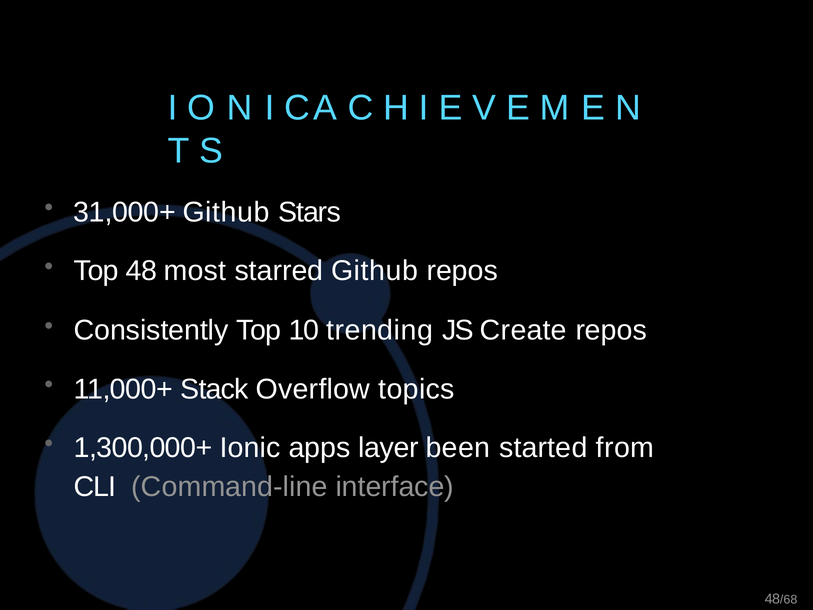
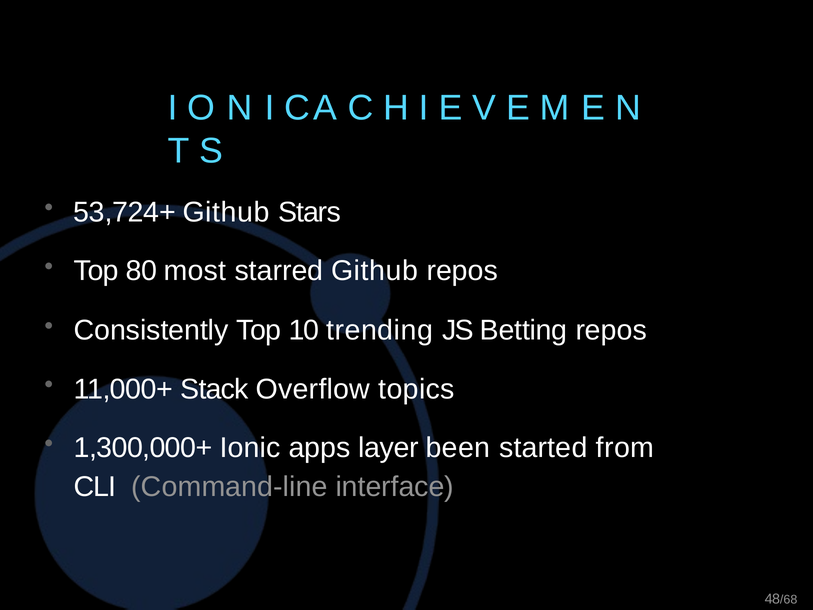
31,000+: 31,000+ -> 53,724+
48: 48 -> 80
Create: Create -> Betting
